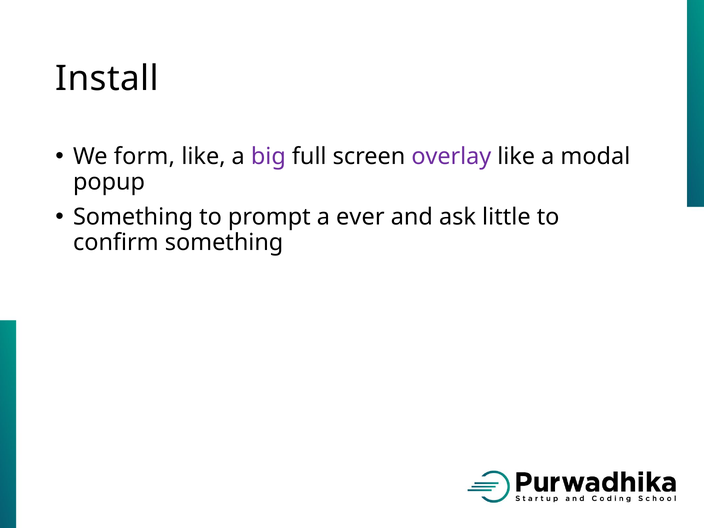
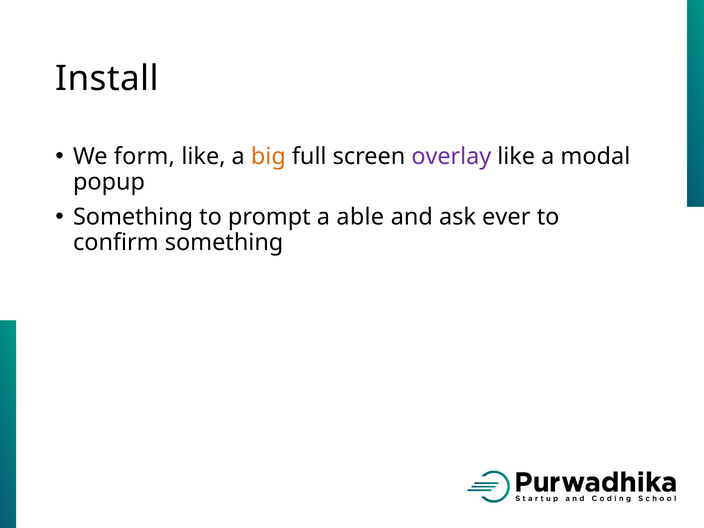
big colour: purple -> orange
ever: ever -> able
little: little -> ever
